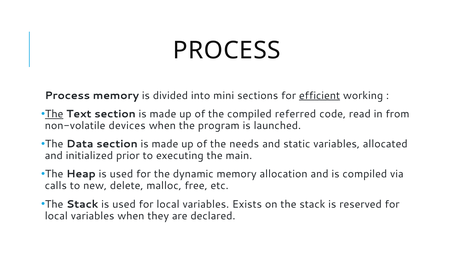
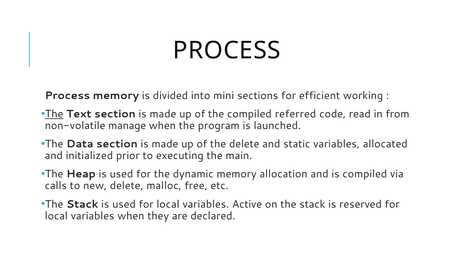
efficient underline: present -> none
devices: devices -> manage
the needs: needs -> delete
Exists: Exists -> Active
